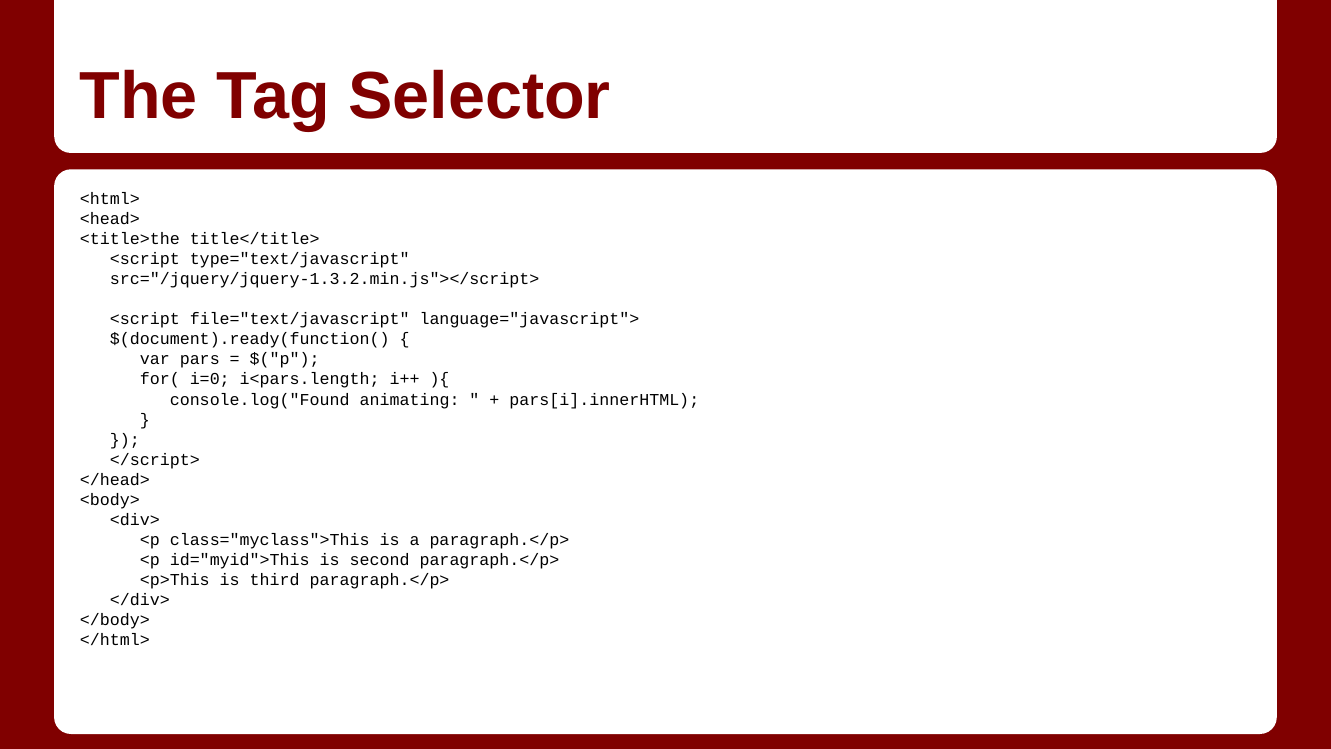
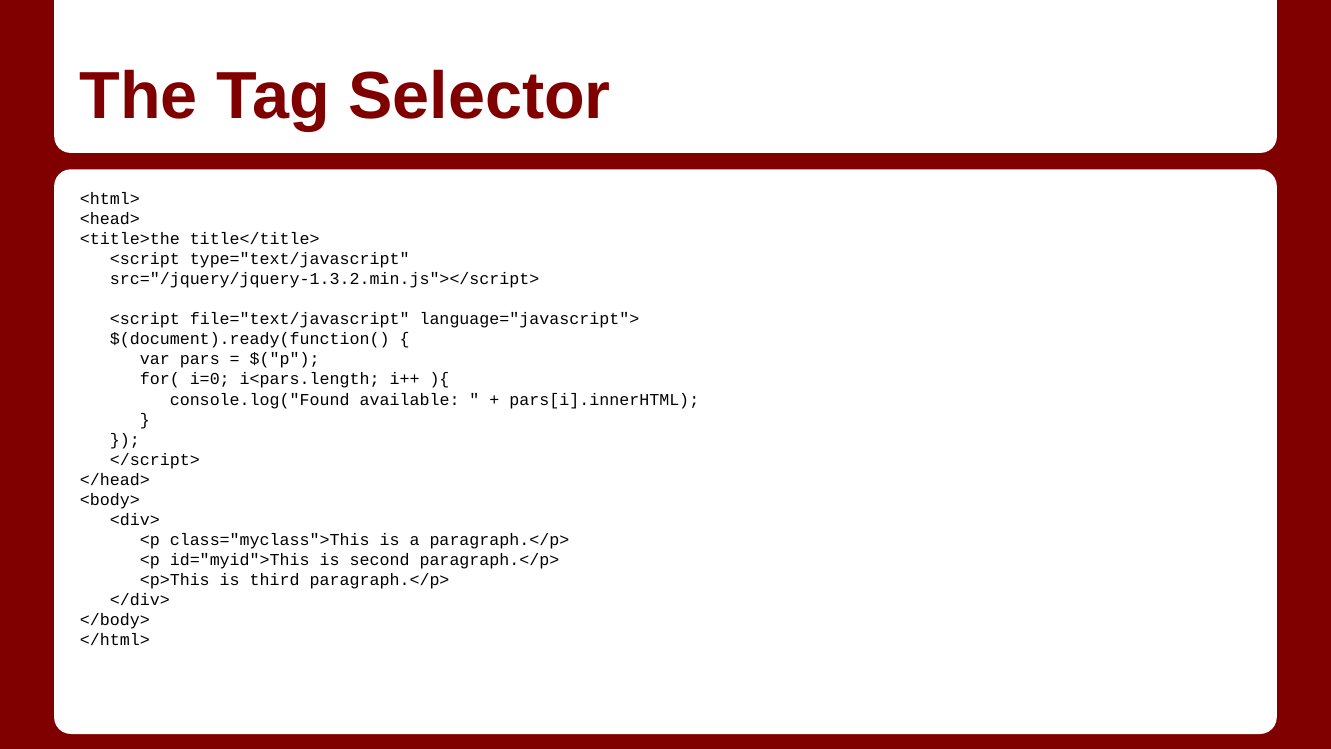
animating: animating -> available
